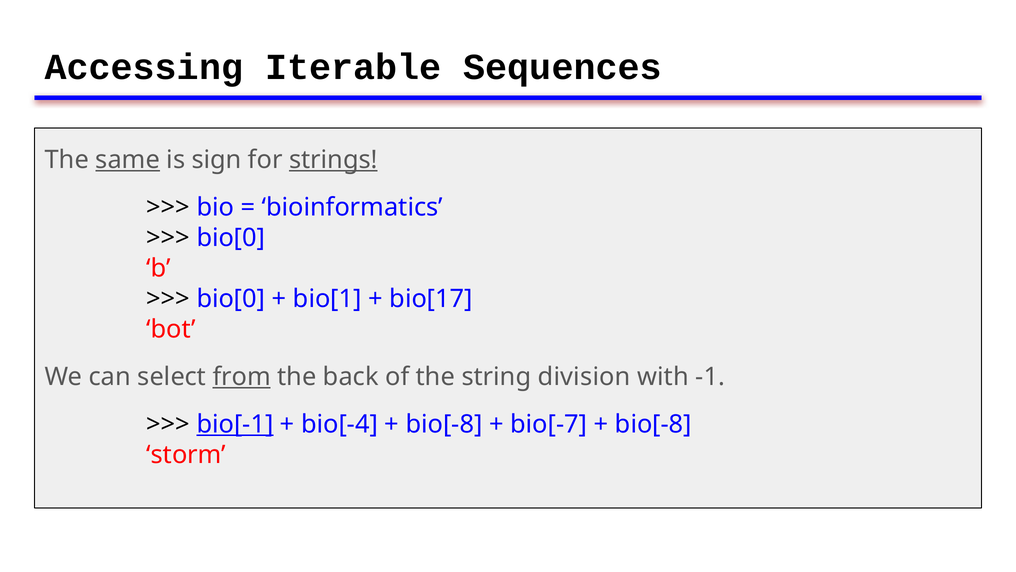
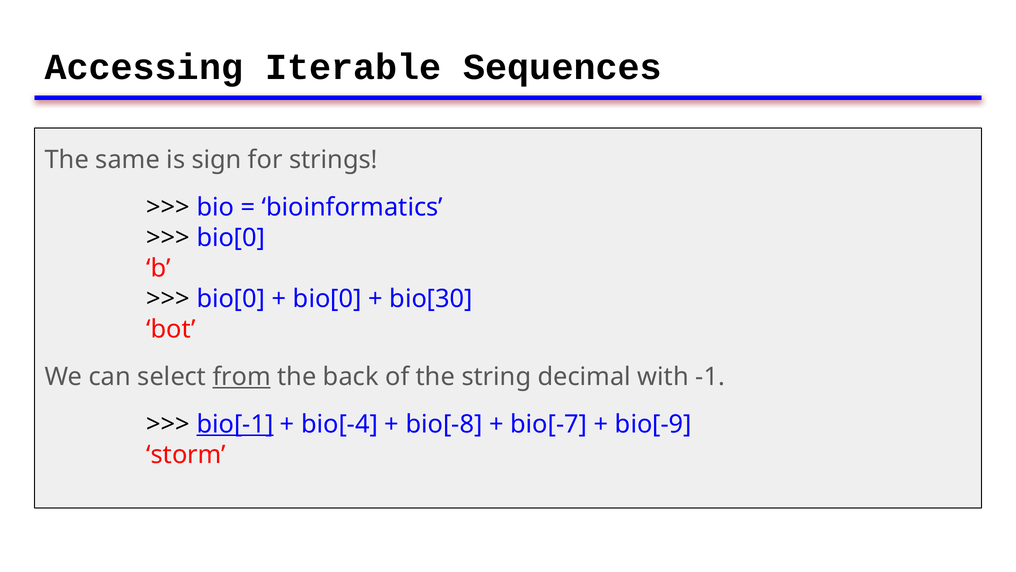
same underline: present -> none
strings underline: present -> none
bio[1 at (327, 299): bio[1 -> bio[0
bio[17: bio[17 -> bio[30
division: division -> decimal
bio[-8 at (653, 424): bio[-8 -> bio[-9
